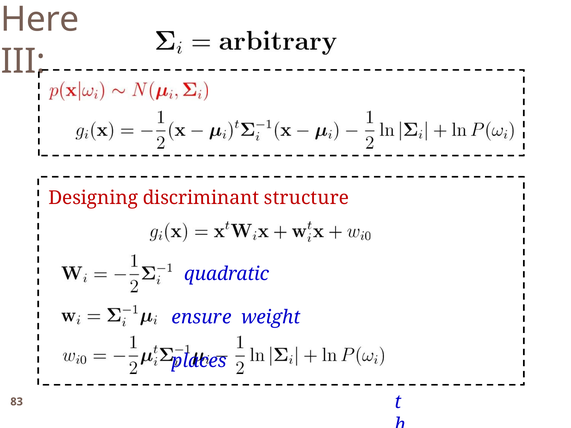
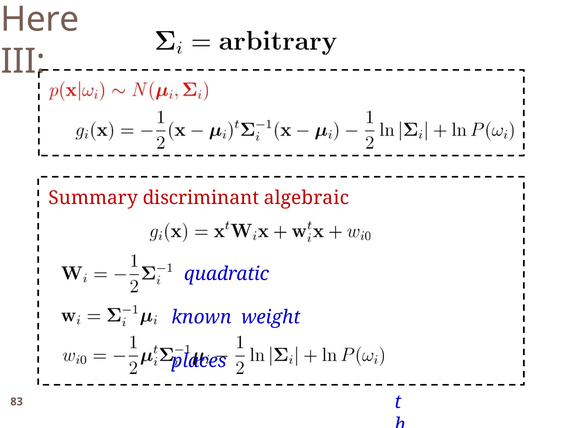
Designing: Designing -> Summary
structure: structure -> algebraic
ensure: ensure -> known
